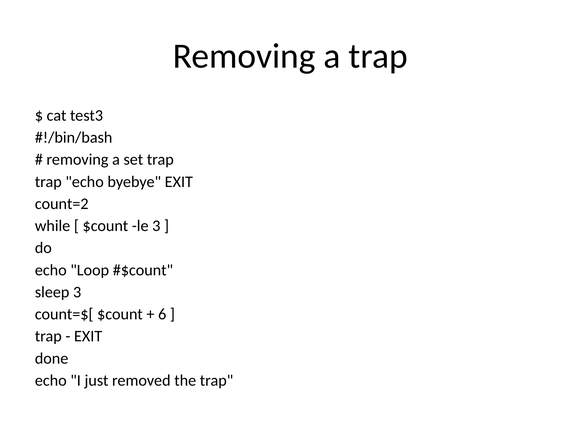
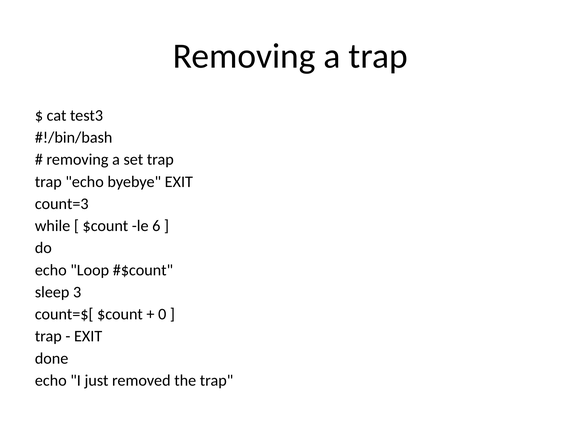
count=2: count=2 -> count=3
le 3: 3 -> 6
6: 6 -> 0
